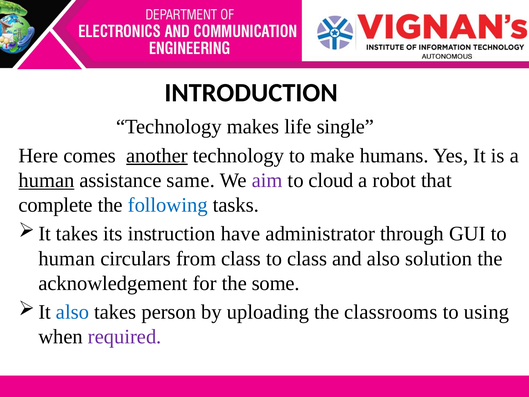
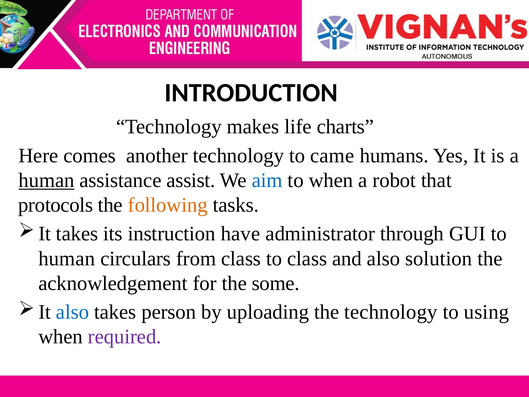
single: single -> charts
another underline: present -> none
make: make -> came
same: same -> assist
aim colour: purple -> blue
to cloud: cloud -> when
complete: complete -> protocols
following colour: blue -> orange
the classrooms: classrooms -> technology
